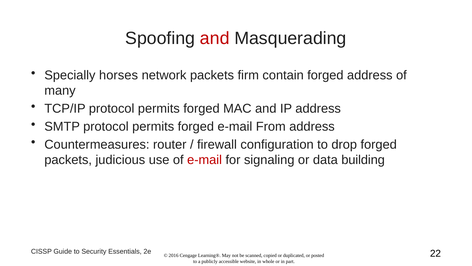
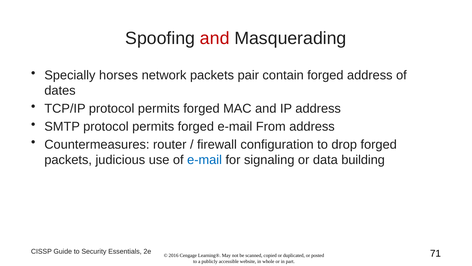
firm: firm -> pair
many: many -> dates
e-mail at (205, 160) colour: red -> blue
22: 22 -> 71
